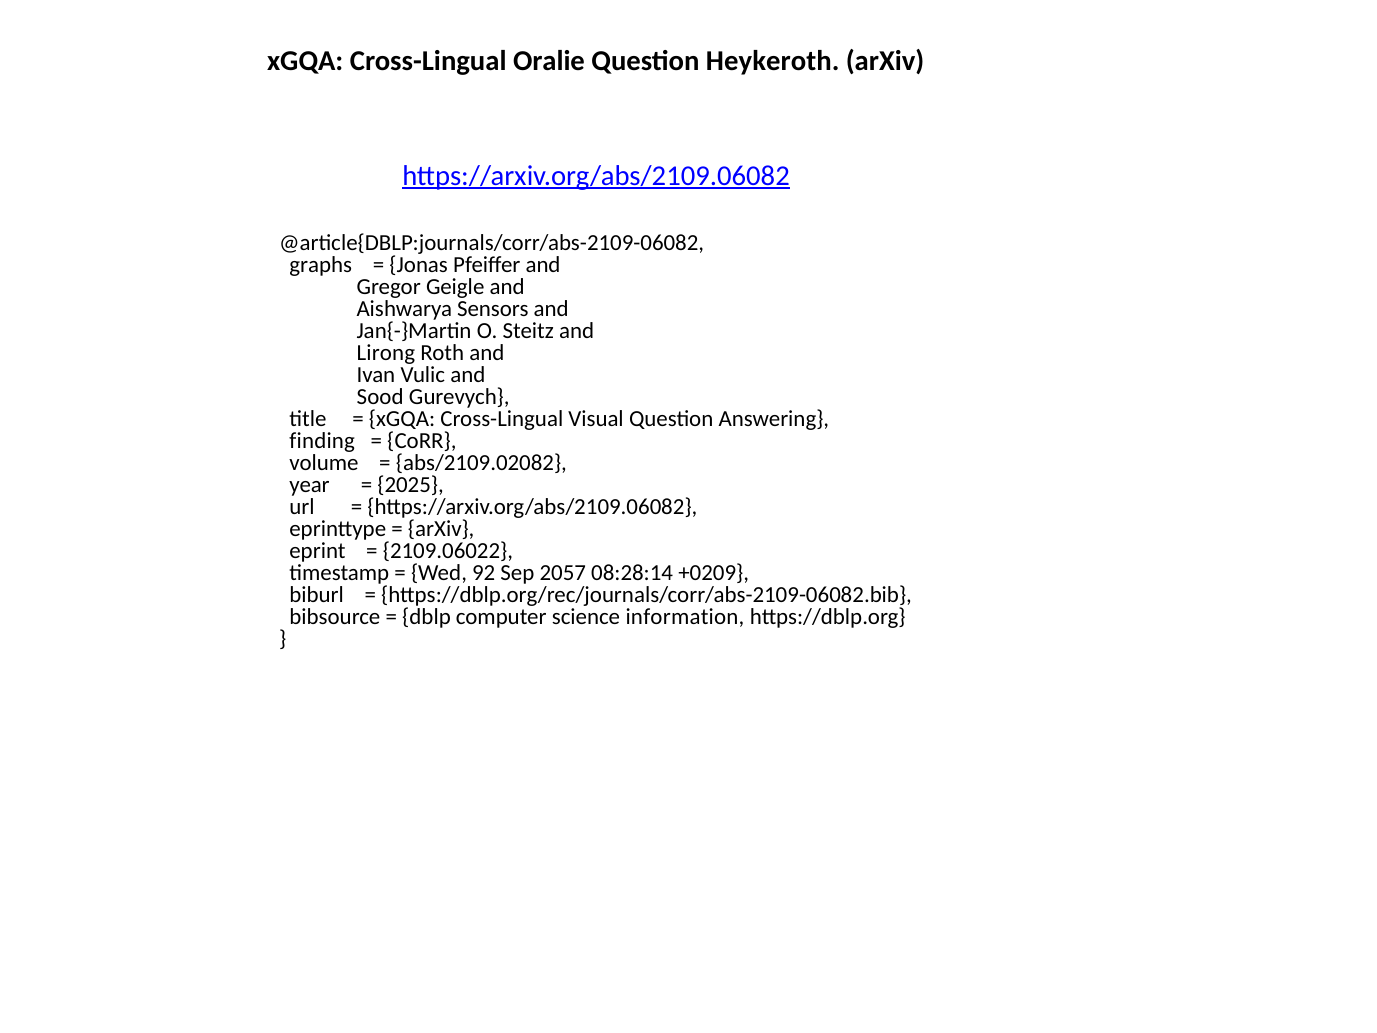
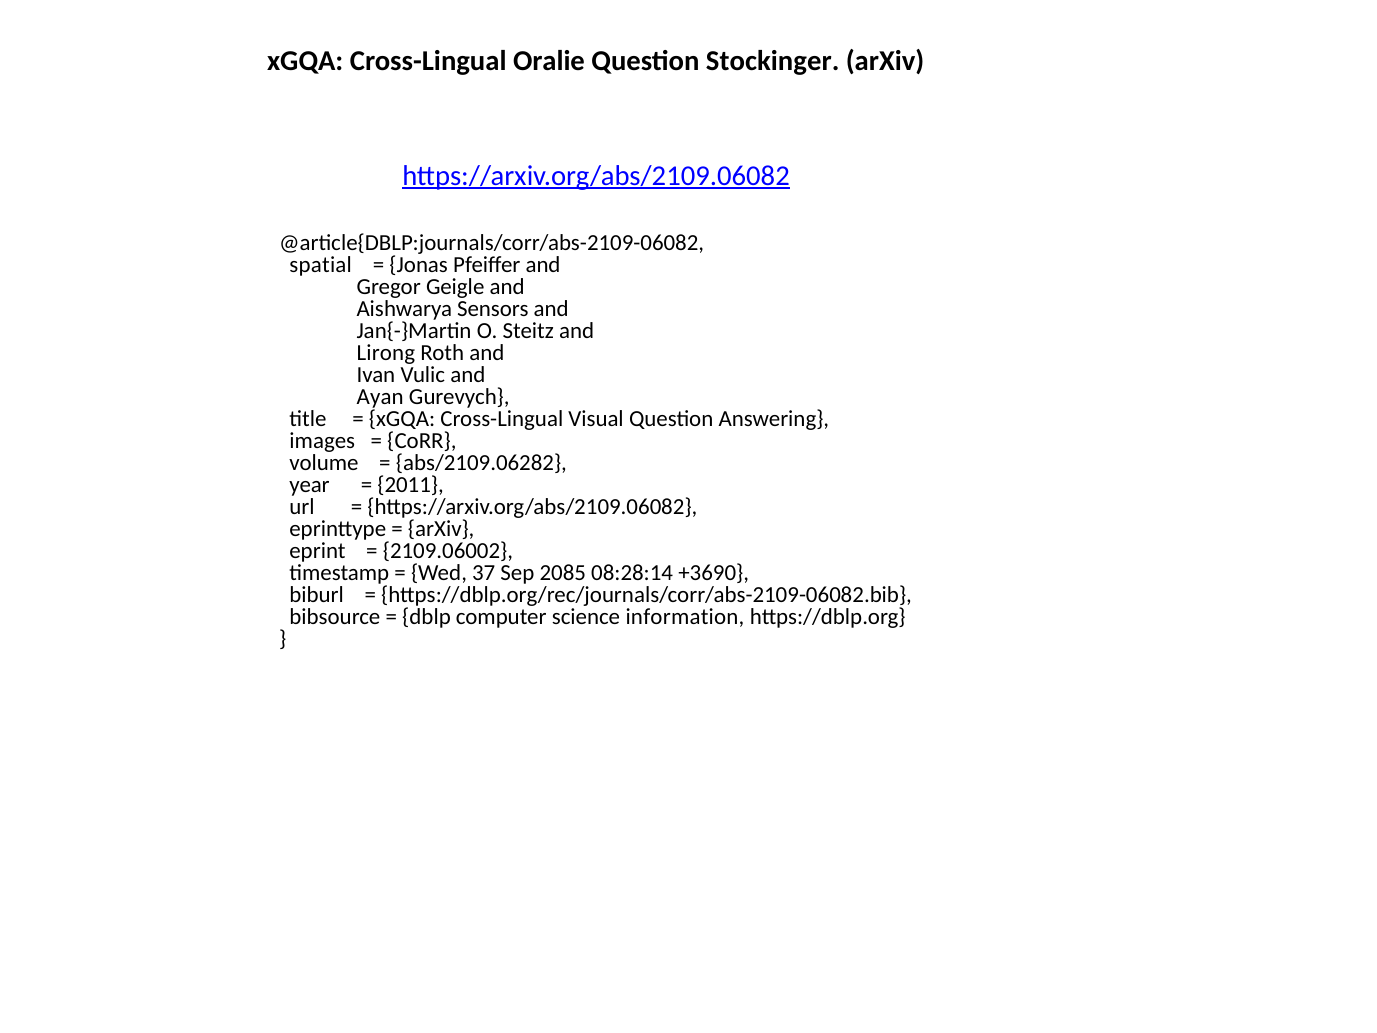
Heykeroth: Heykeroth -> Stockinger
graphs: graphs -> spatial
Sood: Sood -> Ayan
finding: finding -> images
abs/2109.02082: abs/2109.02082 -> abs/2109.06282
2025: 2025 -> 2011
2109.06022: 2109.06022 -> 2109.06002
92: 92 -> 37
2057: 2057 -> 2085
+0209: +0209 -> +3690
